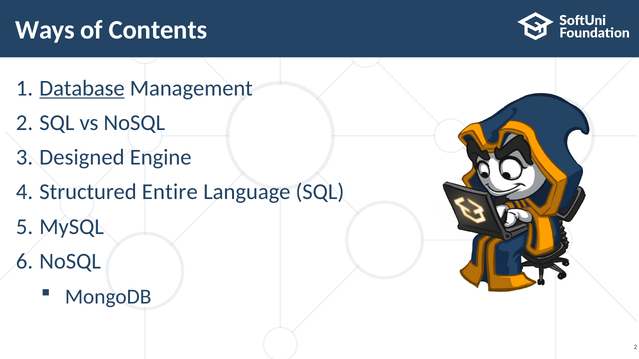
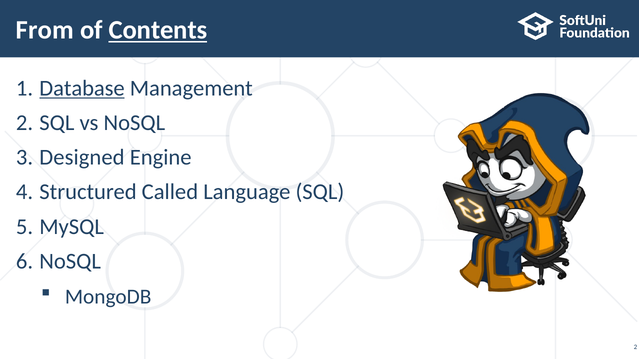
Ways: Ways -> From
Contents underline: none -> present
Entire: Entire -> Called
